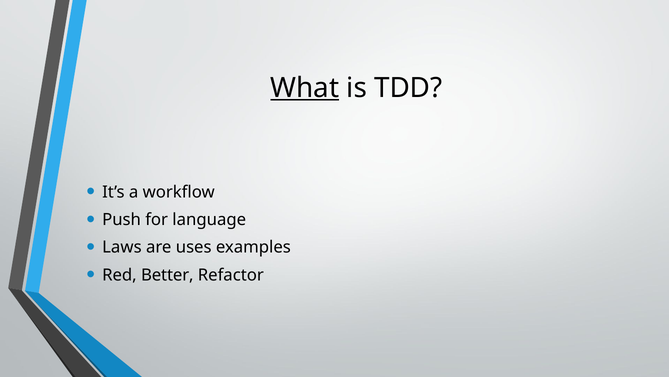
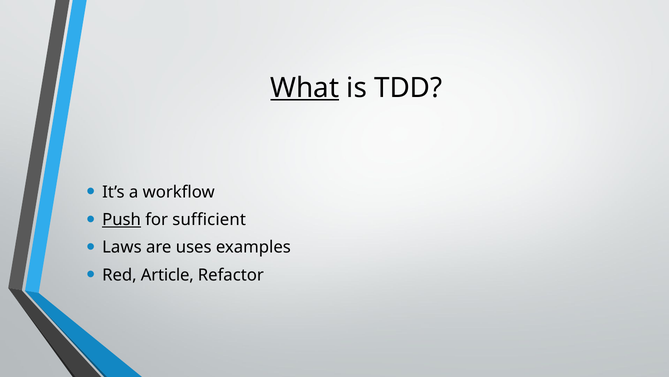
Push underline: none -> present
language: language -> sufficient
Better: Better -> Article
